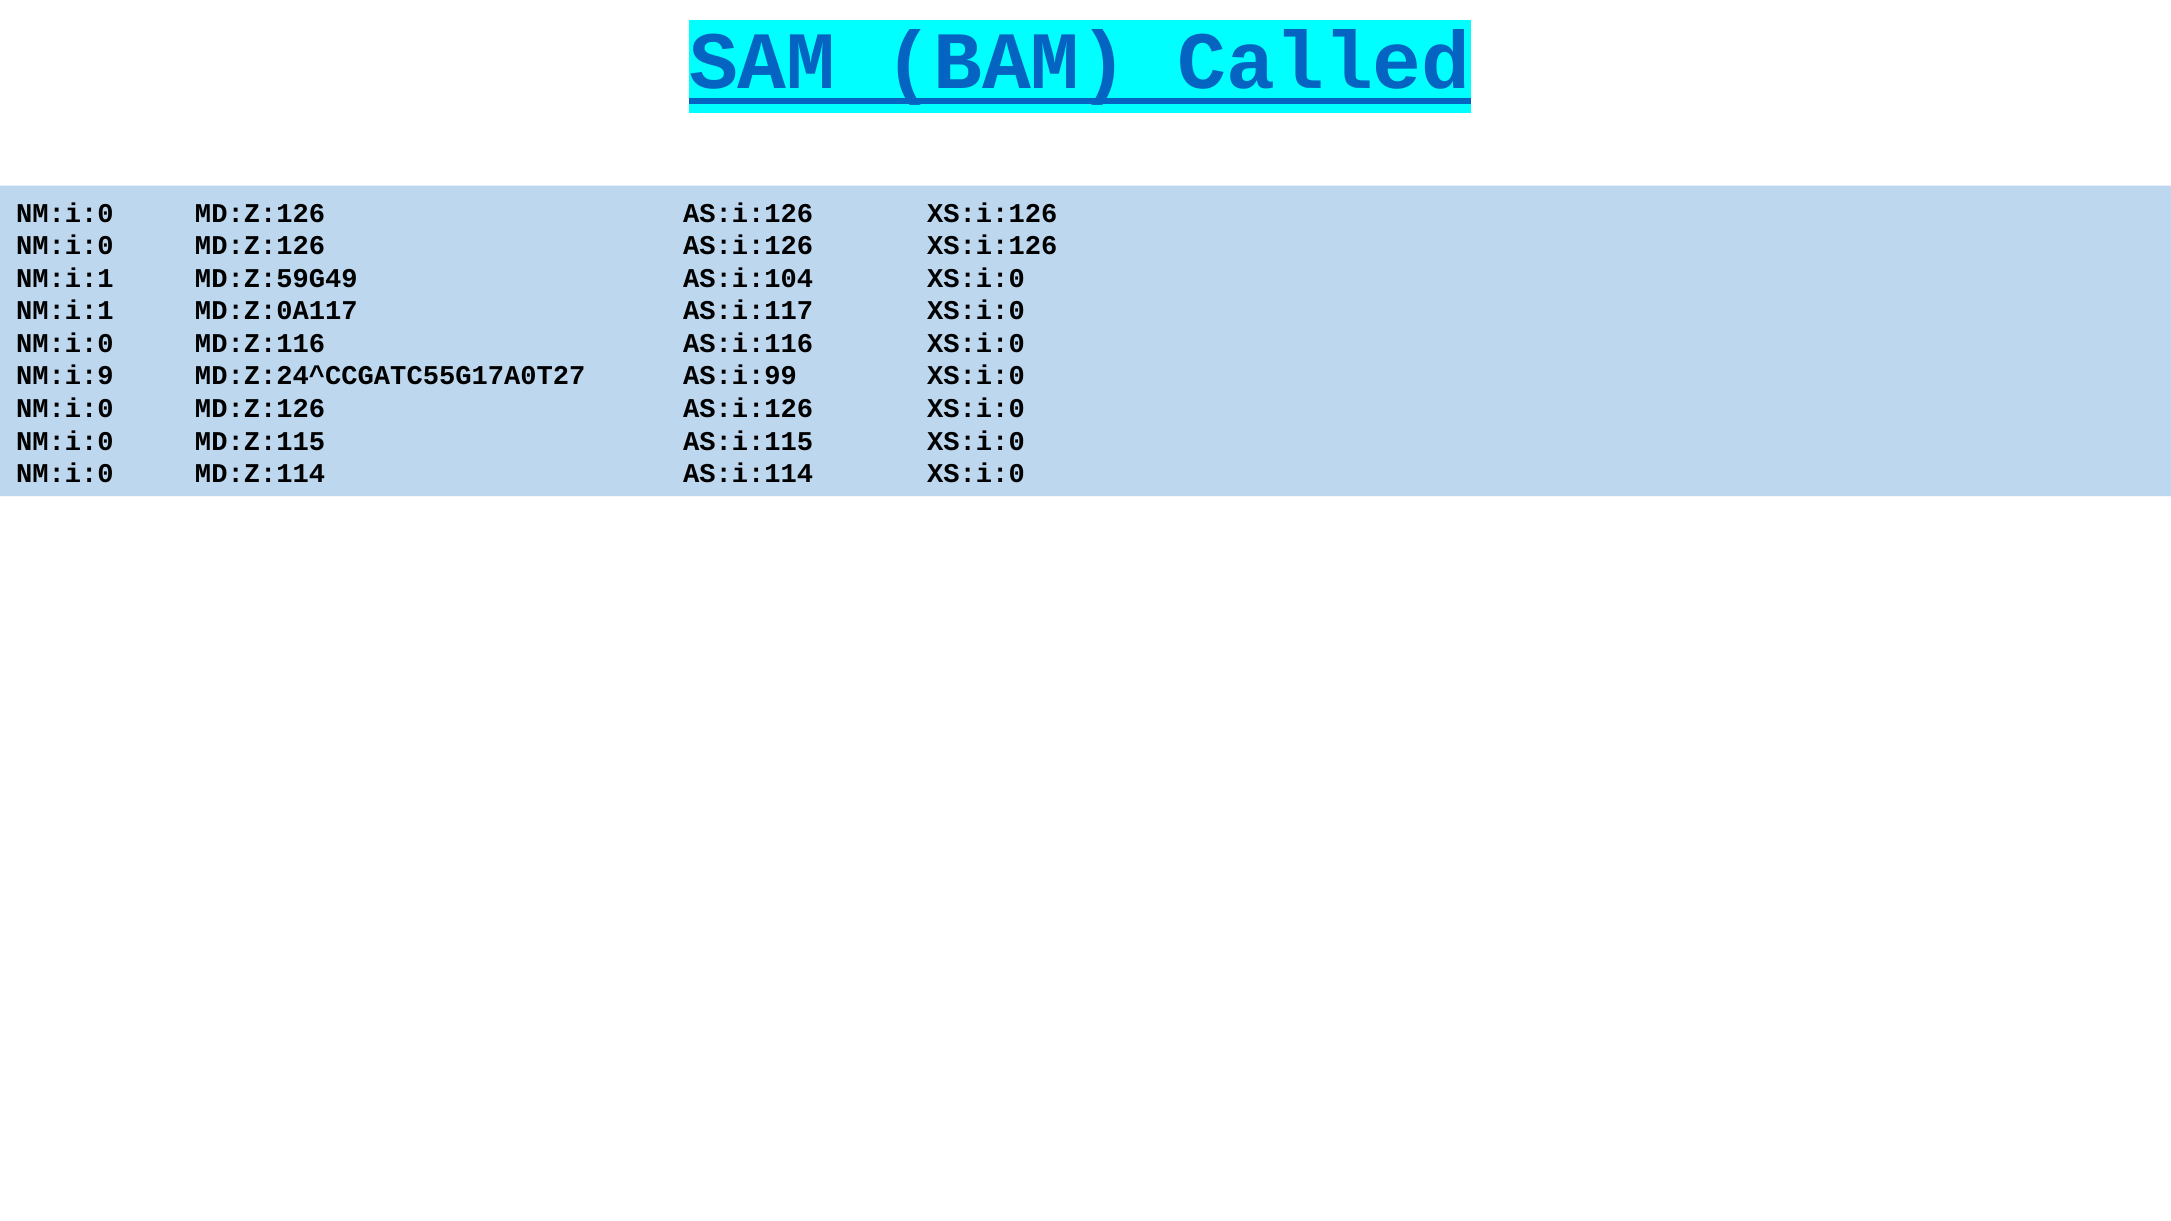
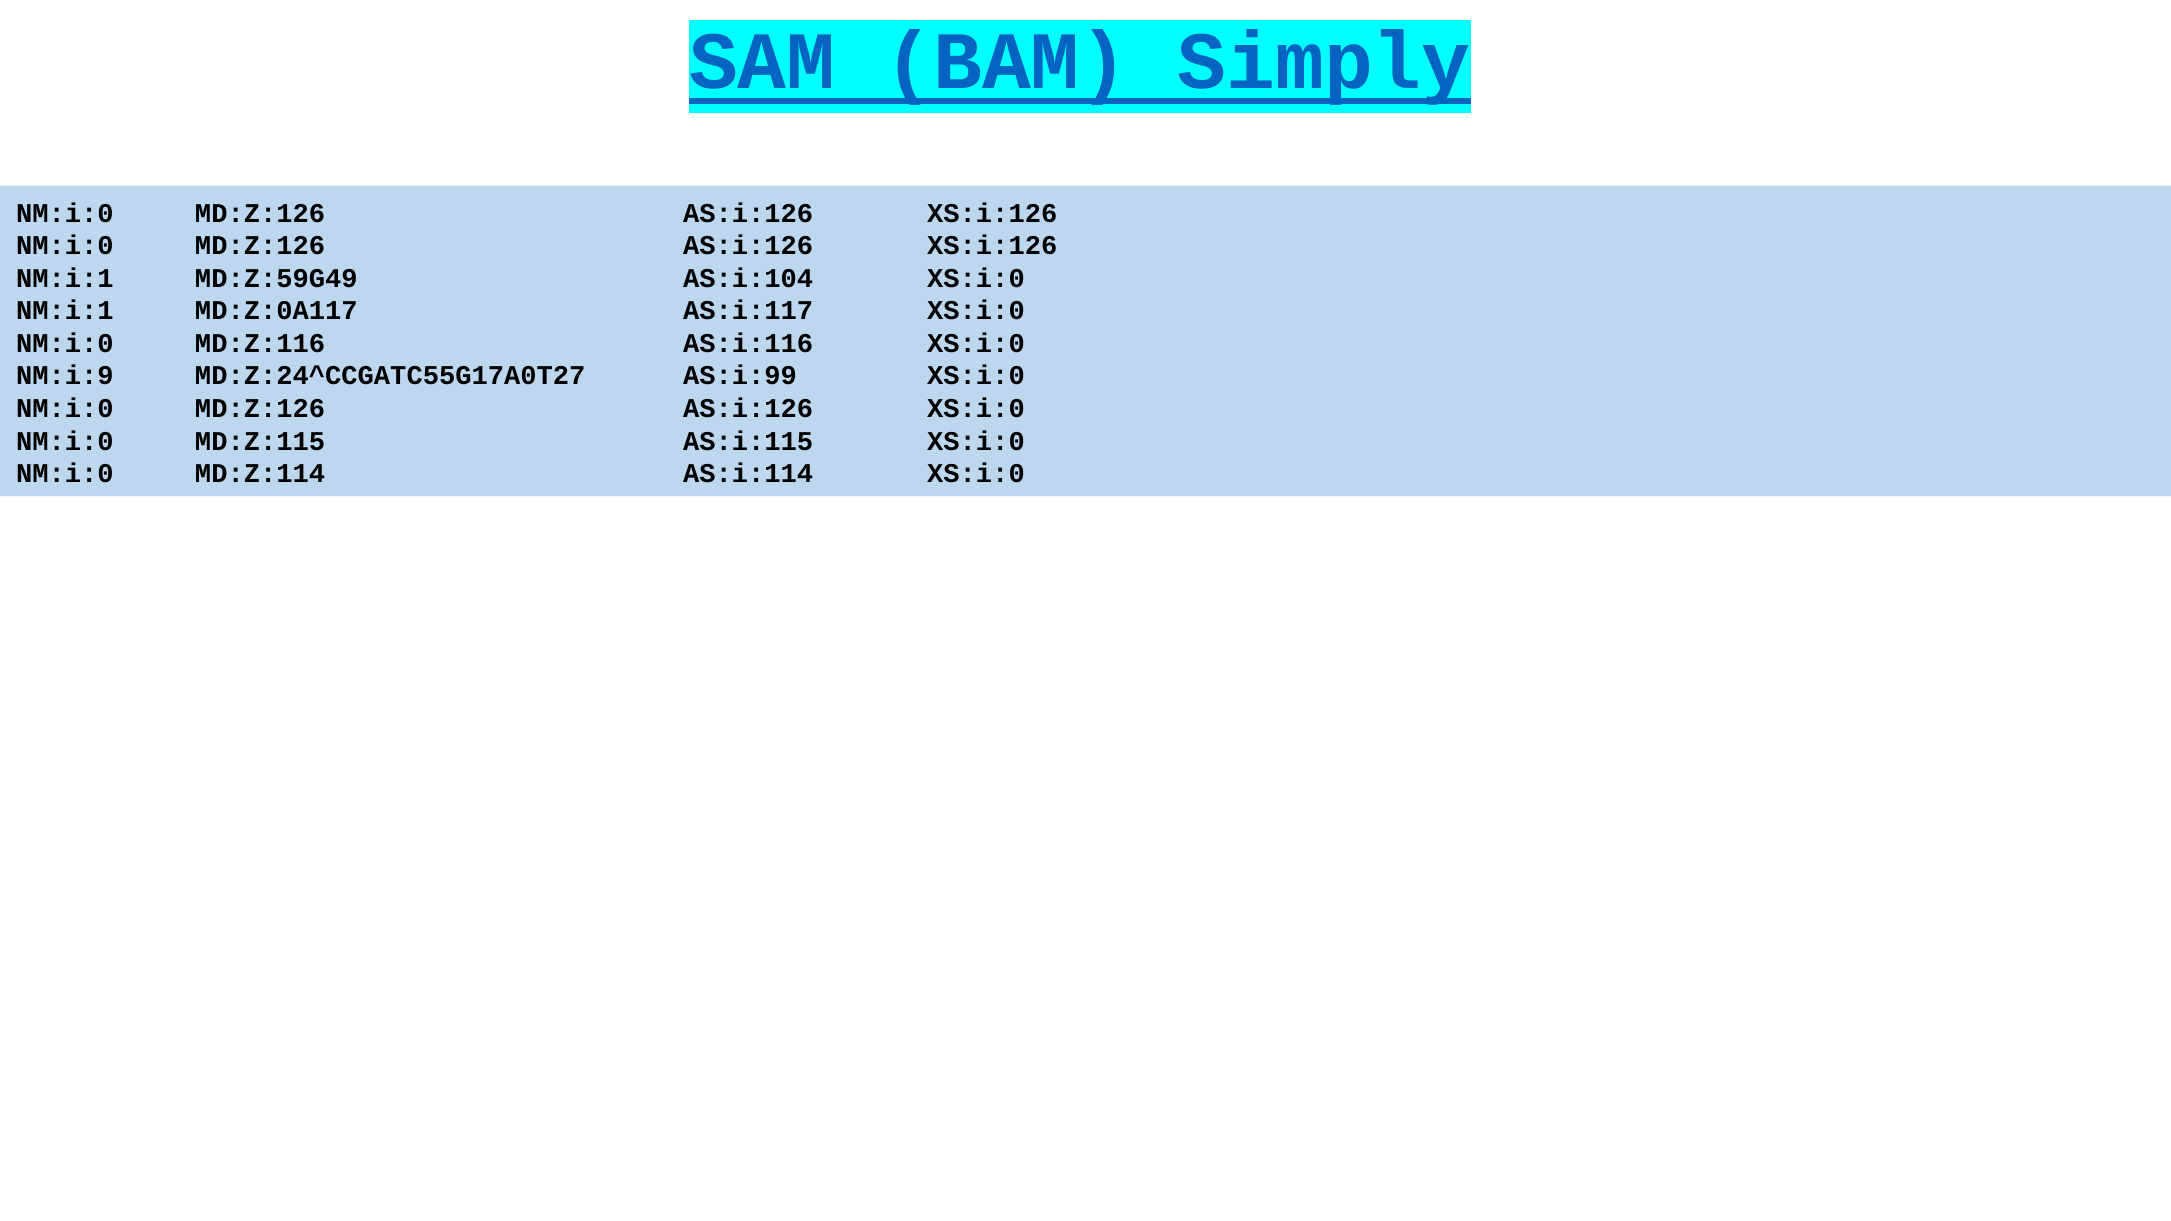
Called: Called -> Simply
